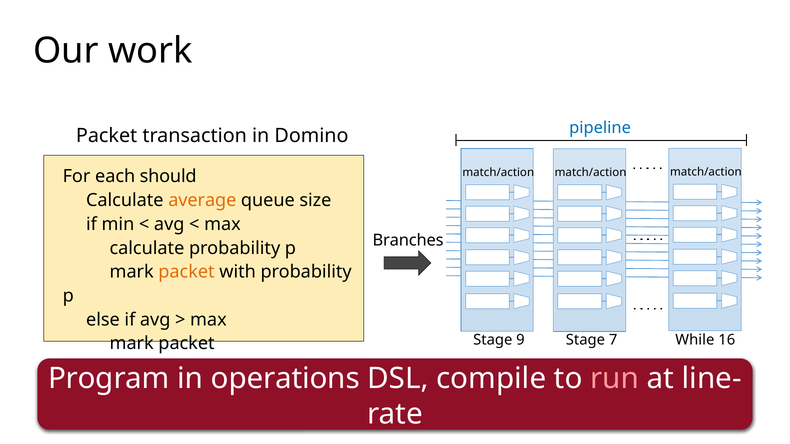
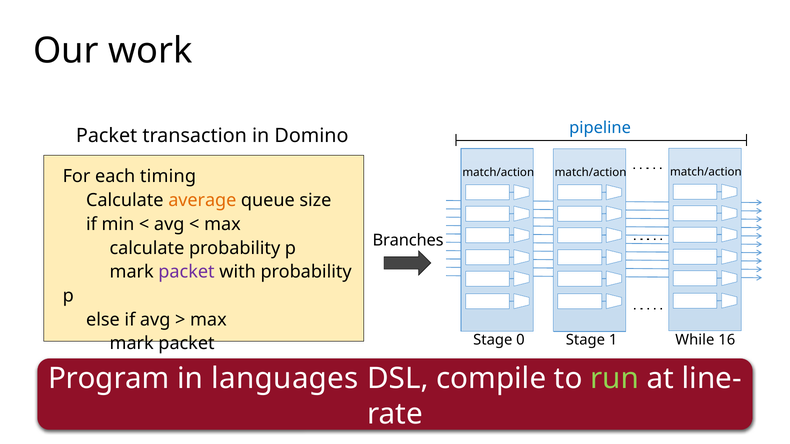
should: should -> timing
packet at (186, 272) colour: orange -> purple
9: 9 -> 0
7: 7 -> 1
operations: operations -> languages
run colour: pink -> light green
